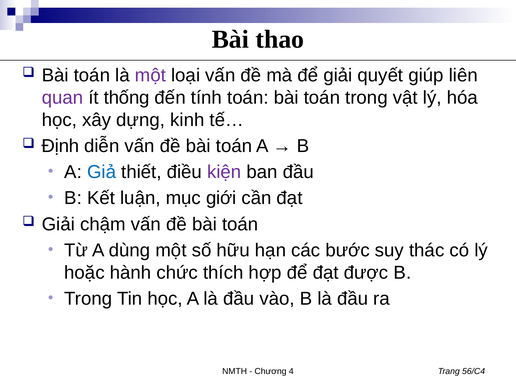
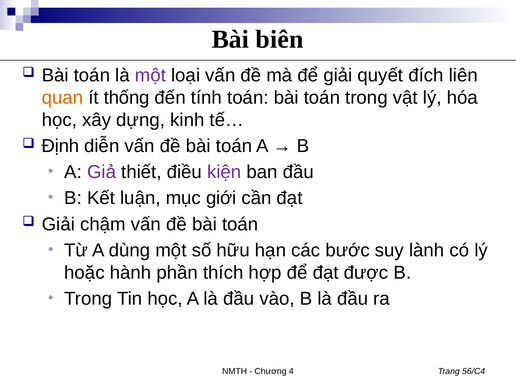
thao: thao -> biên
giúp: giúp -> đích
quan colour: purple -> orange
Giả colour: blue -> purple
thác: thác -> lành
chức: chức -> phần
